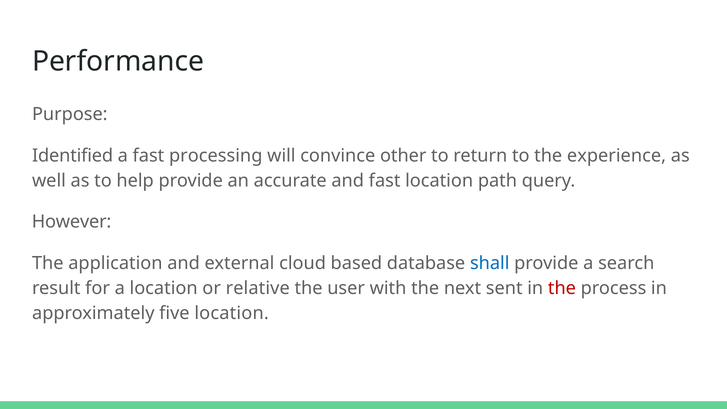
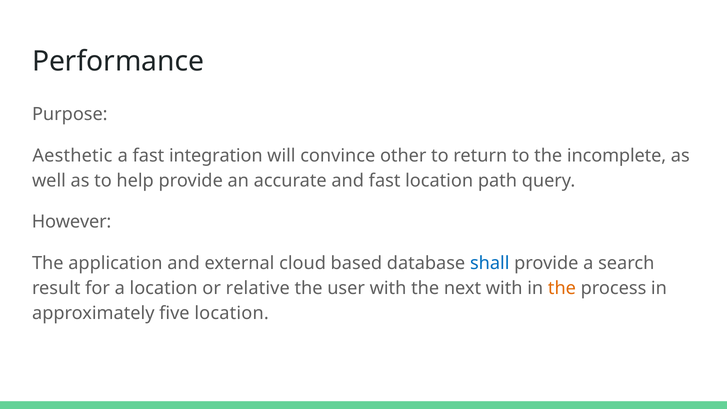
Identified: Identified -> Aesthetic
processing: processing -> integration
experience: experience -> incomplete
next sent: sent -> with
the at (562, 288) colour: red -> orange
